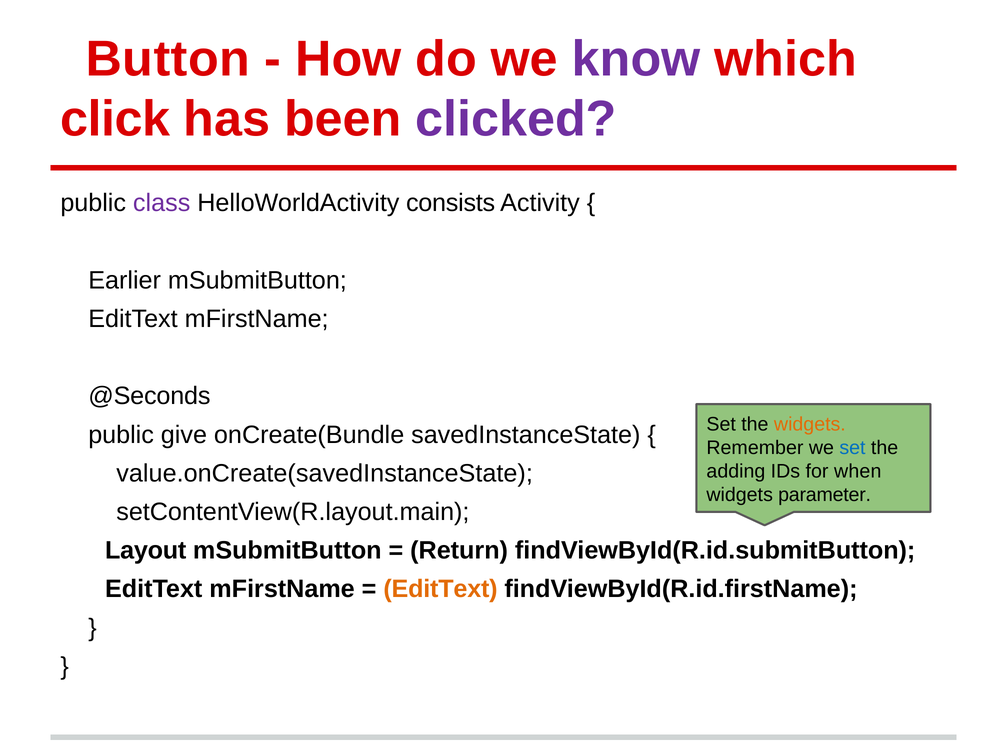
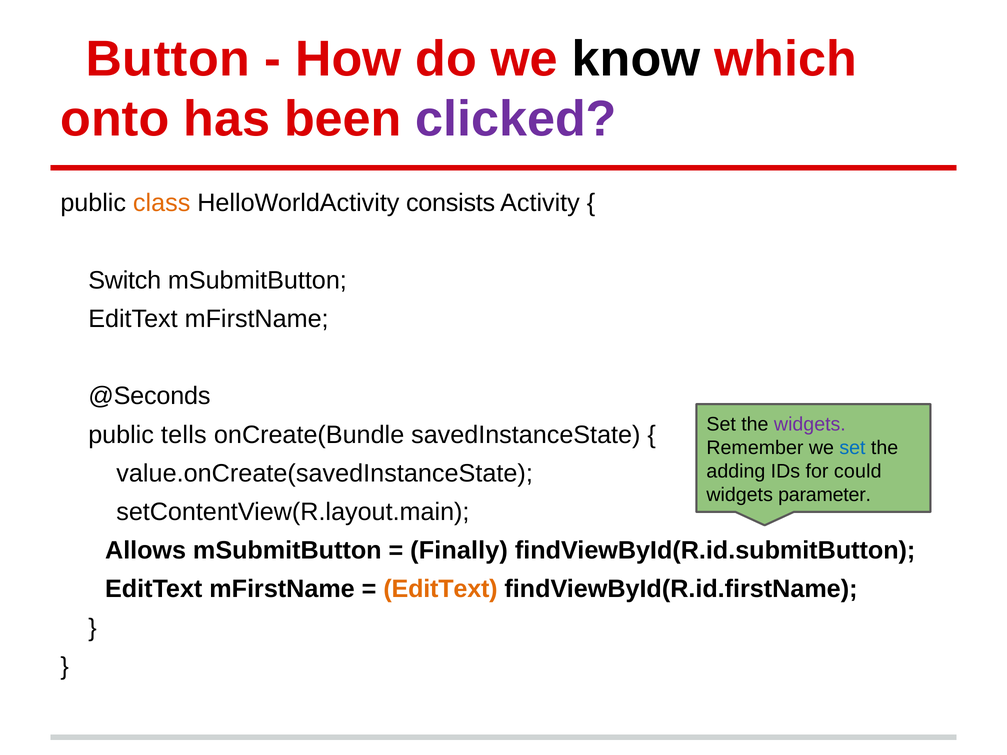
know colour: purple -> black
click: click -> onto
class colour: purple -> orange
Earlier: Earlier -> Switch
widgets at (810, 424) colour: orange -> purple
give: give -> tells
when: when -> could
Layout: Layout -> Allows
Return: Return -> Finally
